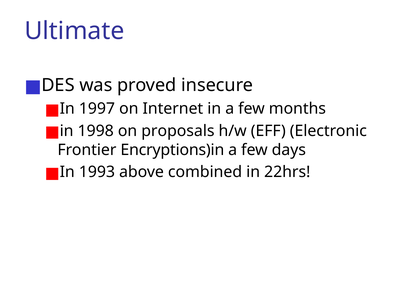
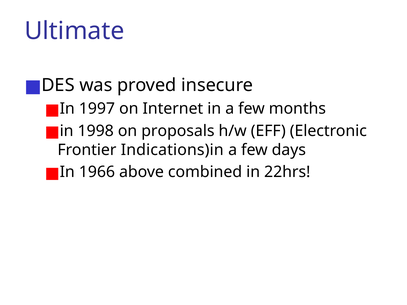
Encryptions)in: Encryptions)in -> Indications)in
1993: 1993 -> 1966
